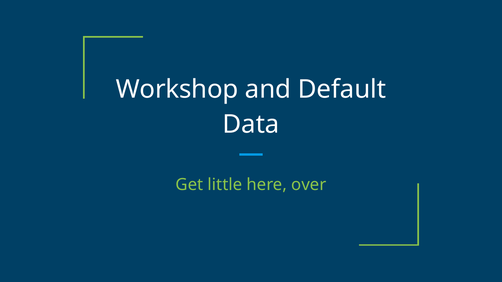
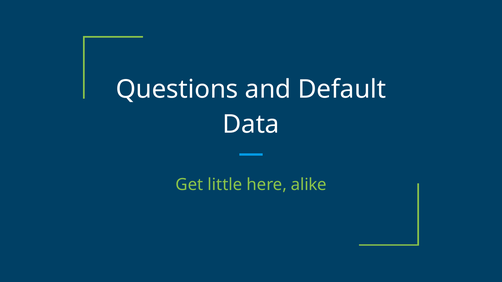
Workshop: Workshop -> Questions
over: over -> alike
